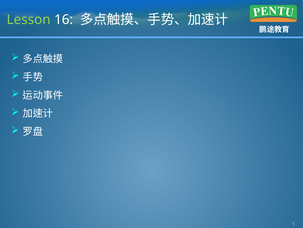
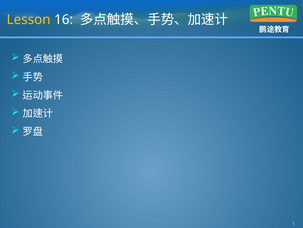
Lesson colour: light green -> yellow
